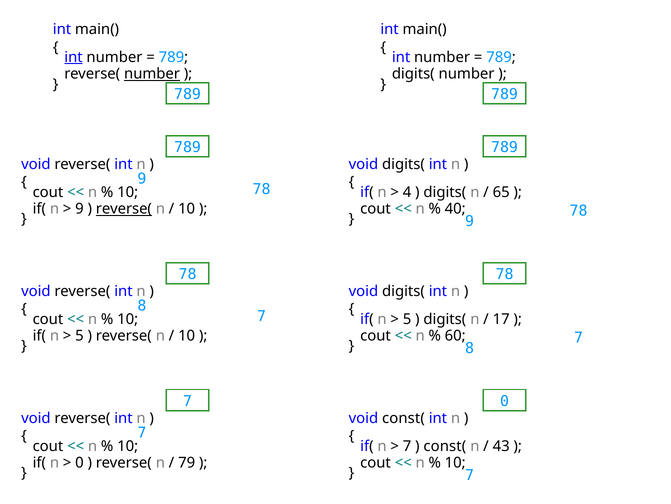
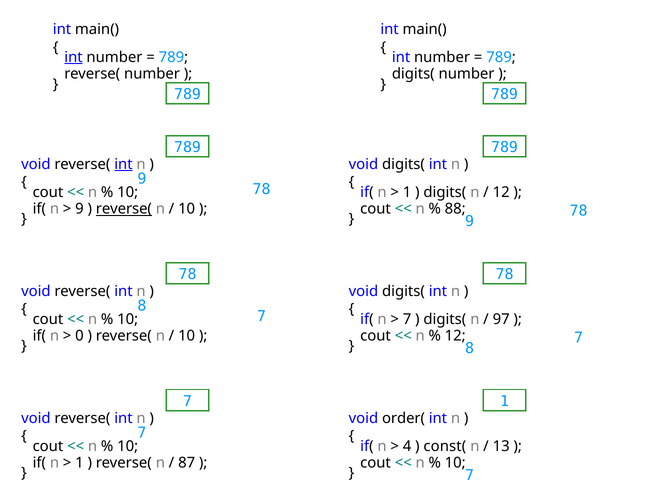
number at (152, 74) underline: present -> none
int at (123, 164) underline: none -> present
4 at (407, 192): 4 -> 1
65 at (501, 192): 65 -> 12
40: 40 -> 88
5 at (407, 319): 5 -> 7
17: 17 -> 97
5 at (79, 335): 5 -> 0
60 at (455, 335): 60 -> 12
7 0: 0 -> 1
void const(: const( -> order(
7 at (407, 445): 7 -> 4
43: 43 -> 13
0 at (79, 462): 0 -> 1
79: 79 -> 87
